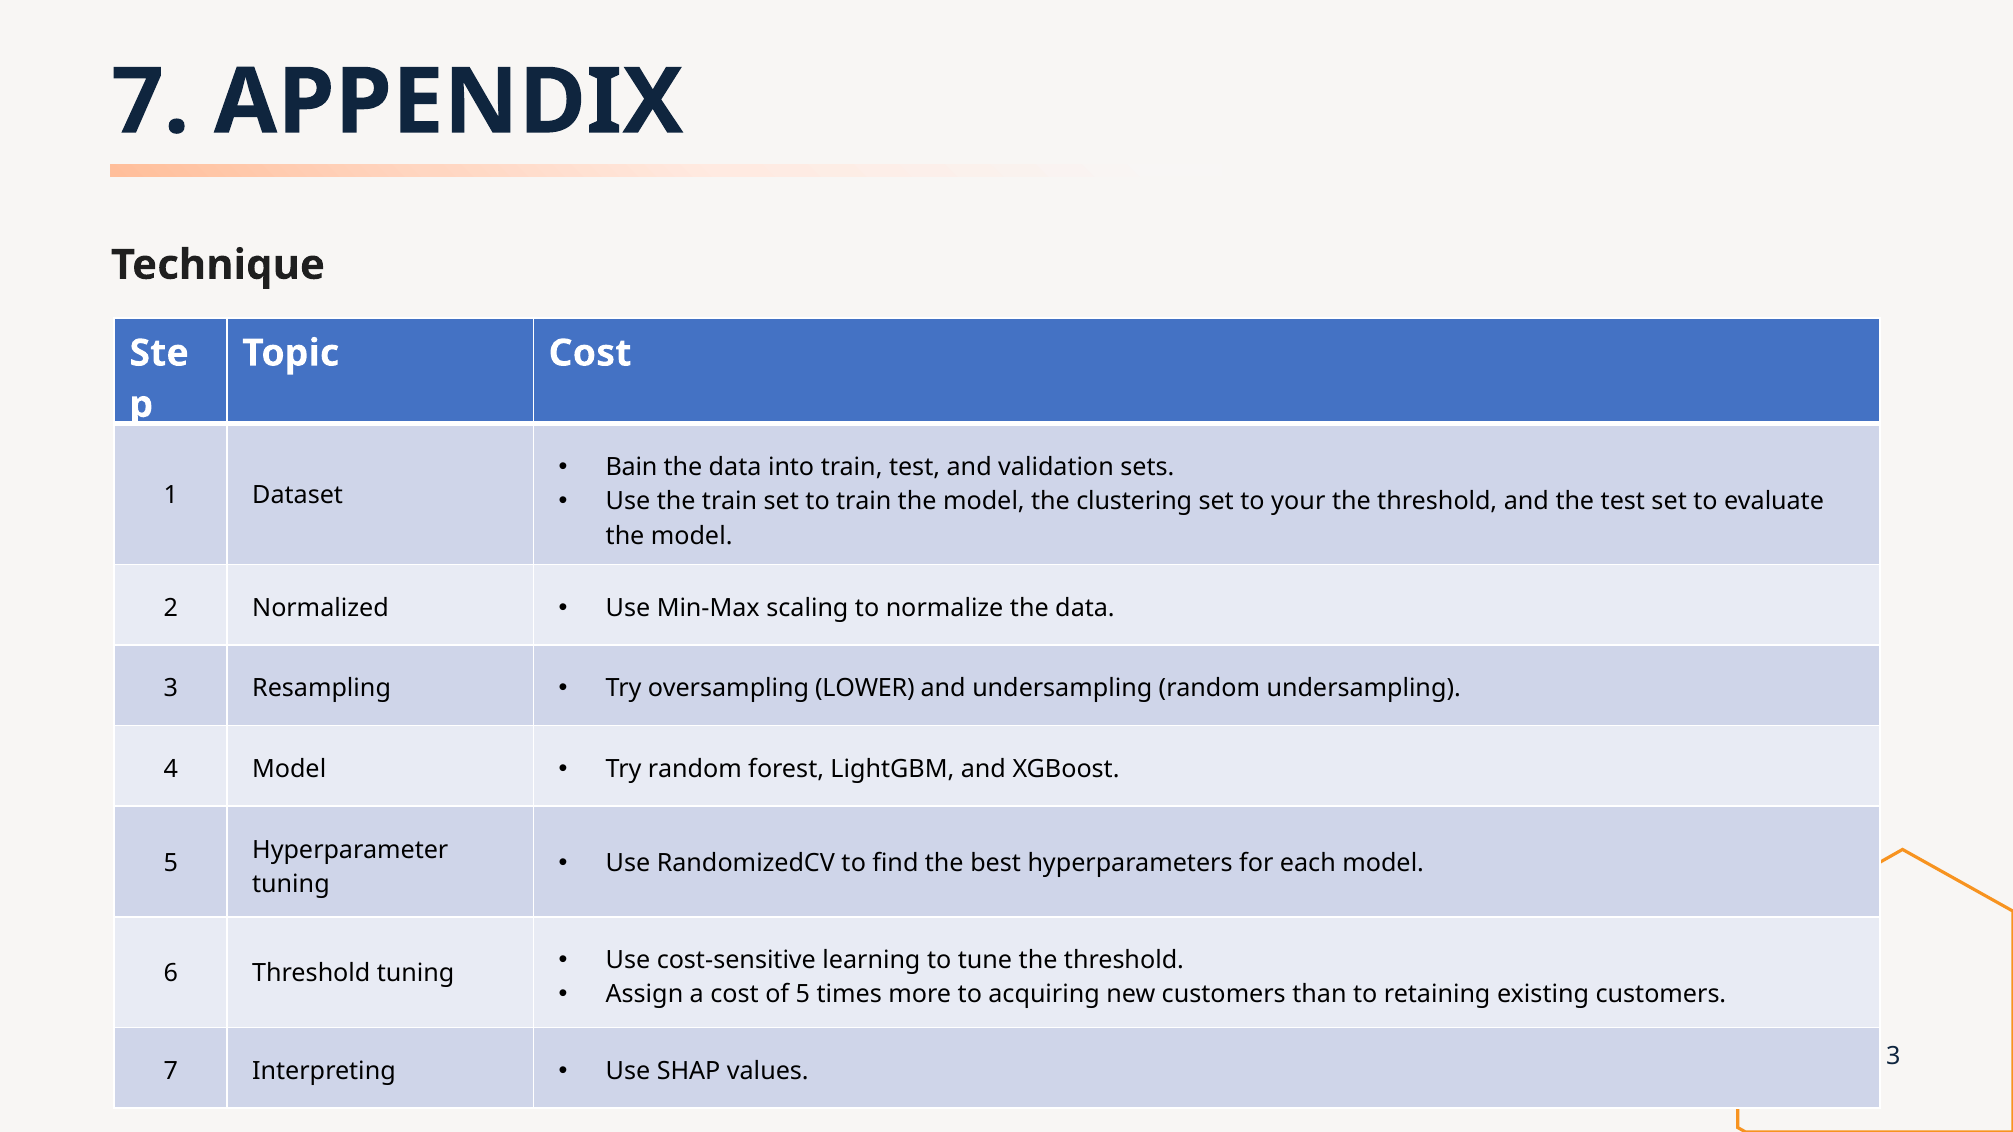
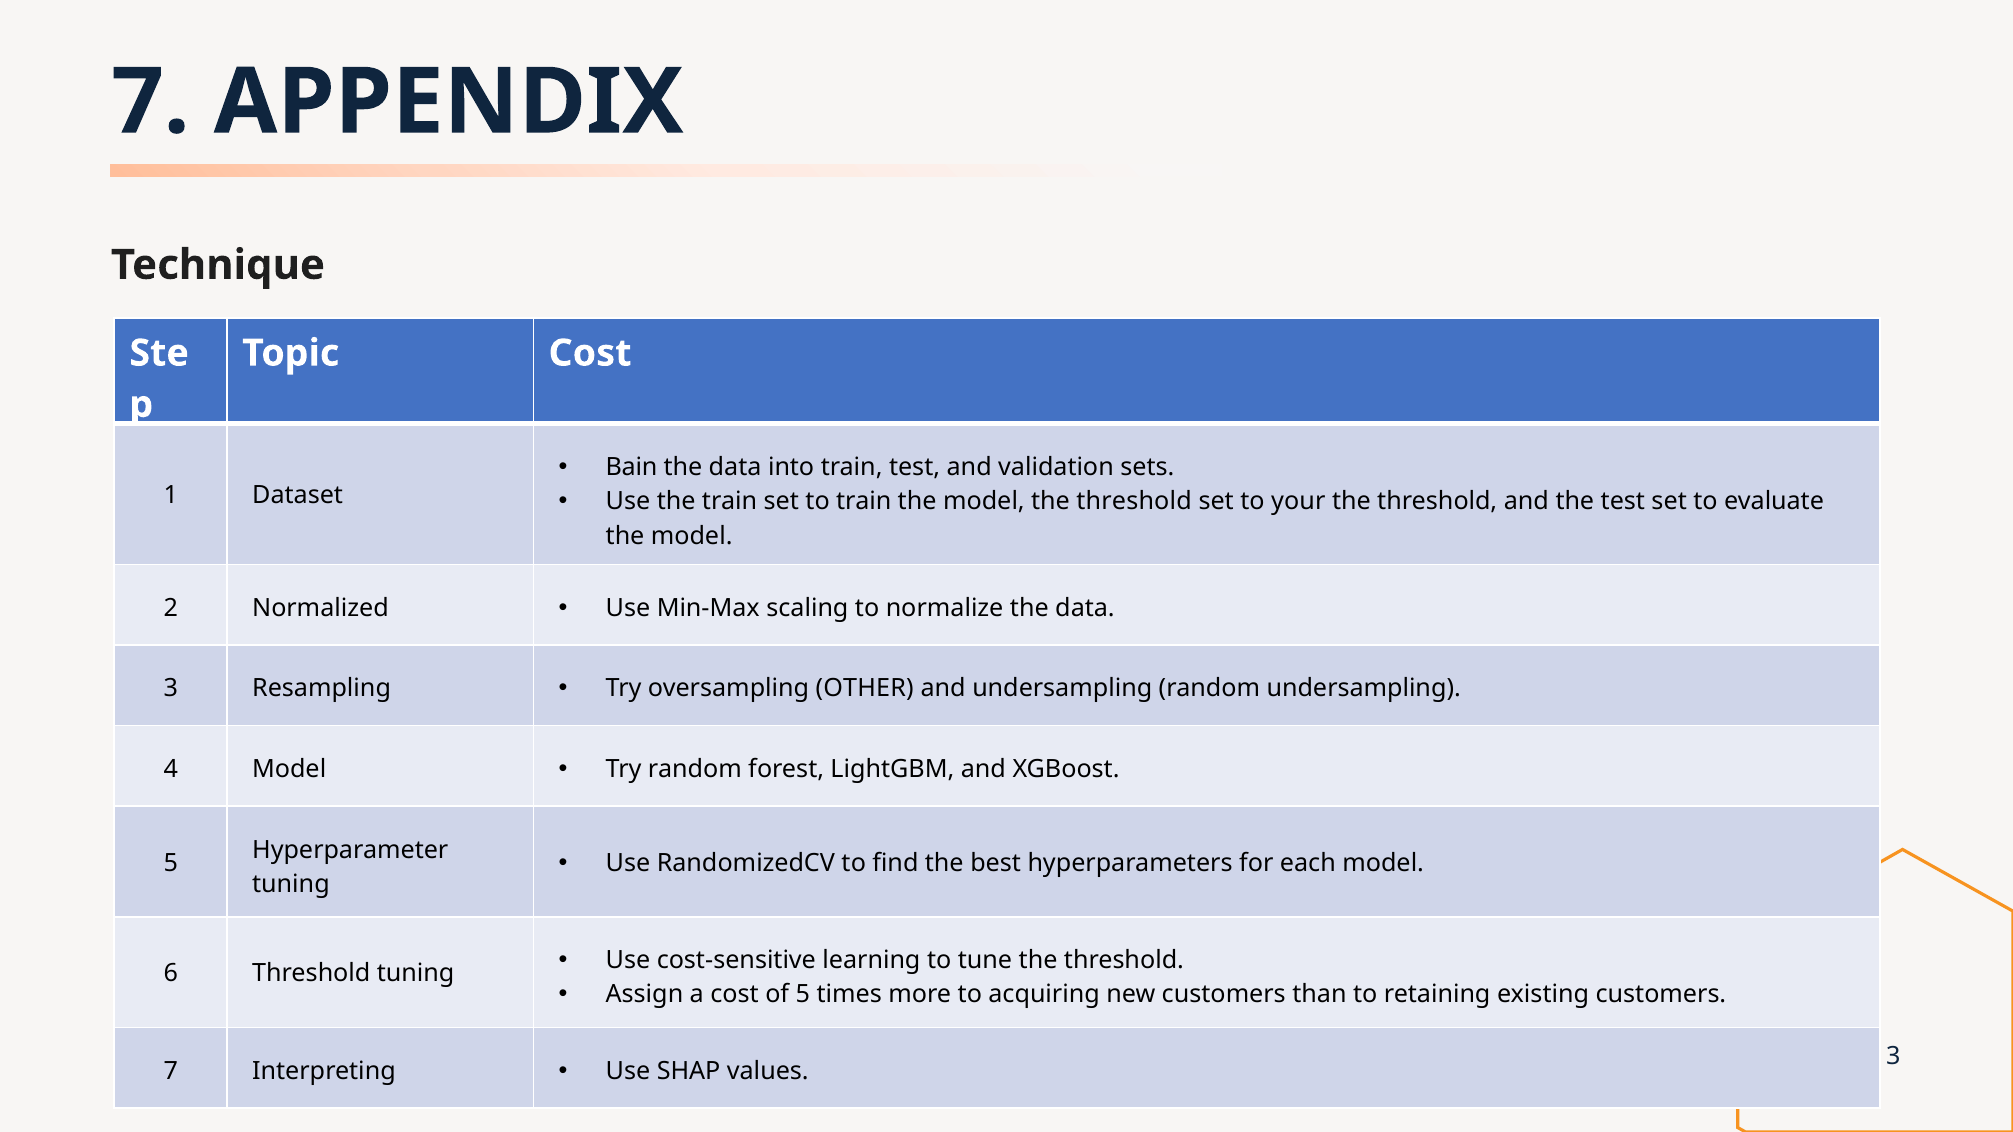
model the clustering: clustering -> threshold
LOWER: LOWER -> OTHER
